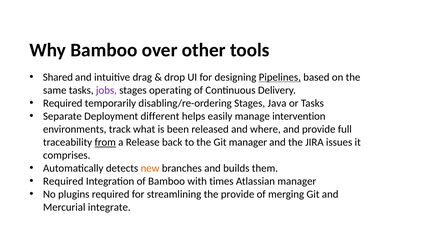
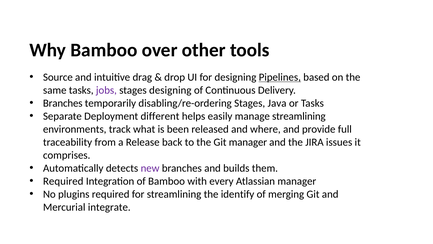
Shared: Shared -> Source
stages operating: operating -> designing
Required at (63, 103): Required -> Branches
manage intervention: intervention -> streamlining
from underline: present -> none
new colour: orange -> purple
times: times -> every
the provide: provide -> identify
